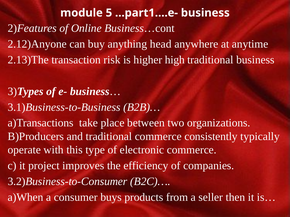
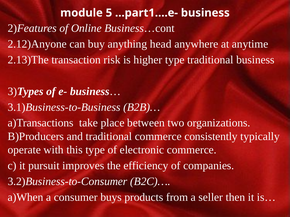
higher high: high -> type
project: project -> pursuit
